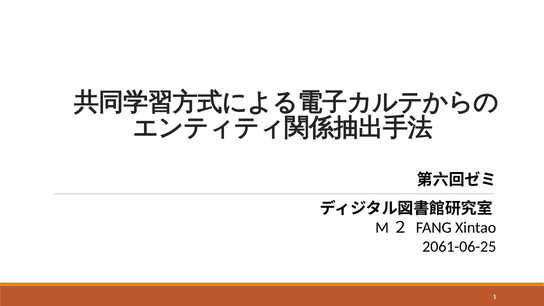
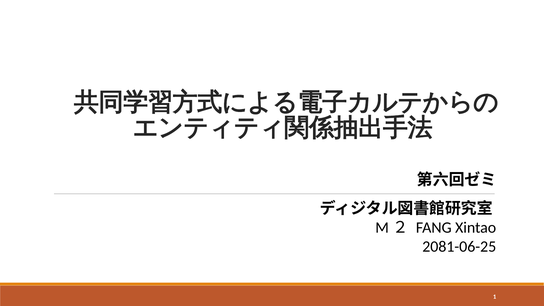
2061-06-25: 2061-06-25 -> 2081-06-25
